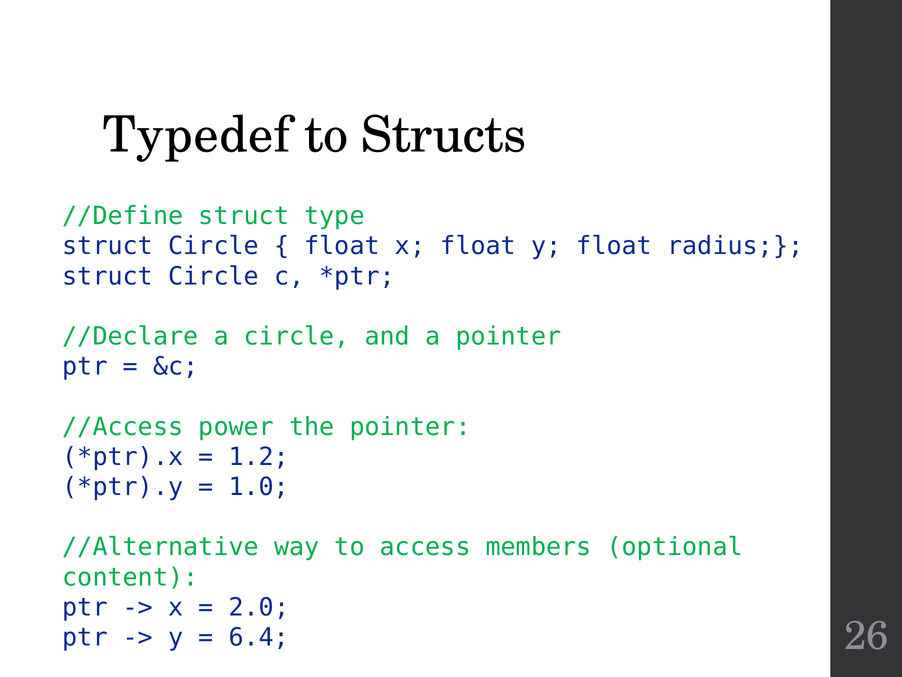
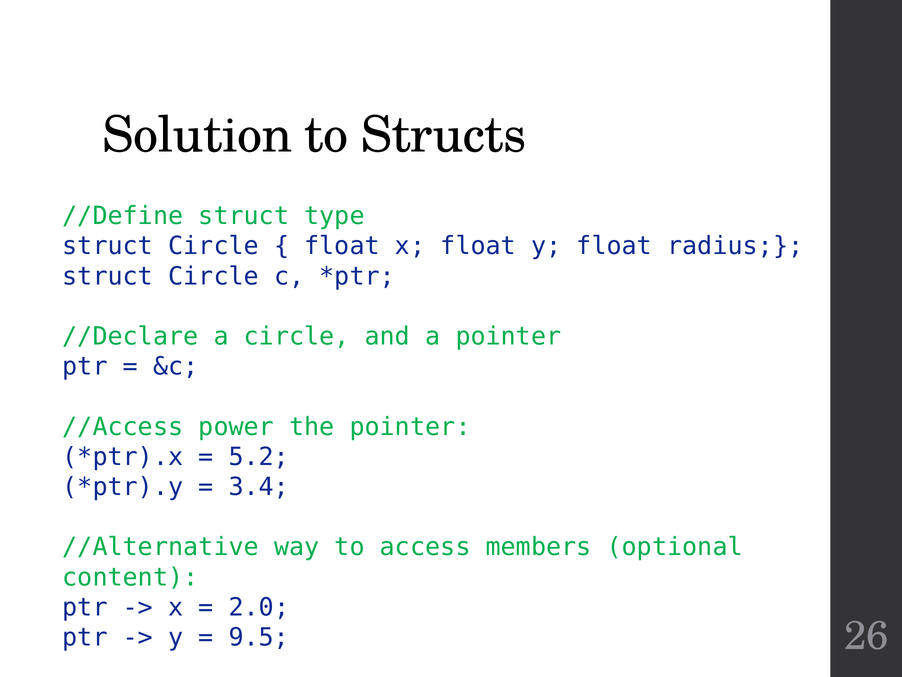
Typedef: Typedef -> Solution
1.2: 1.2 -> 5.2
1.0: 1.0 -> 3.4
6.4: 6.4 -> 9.5
